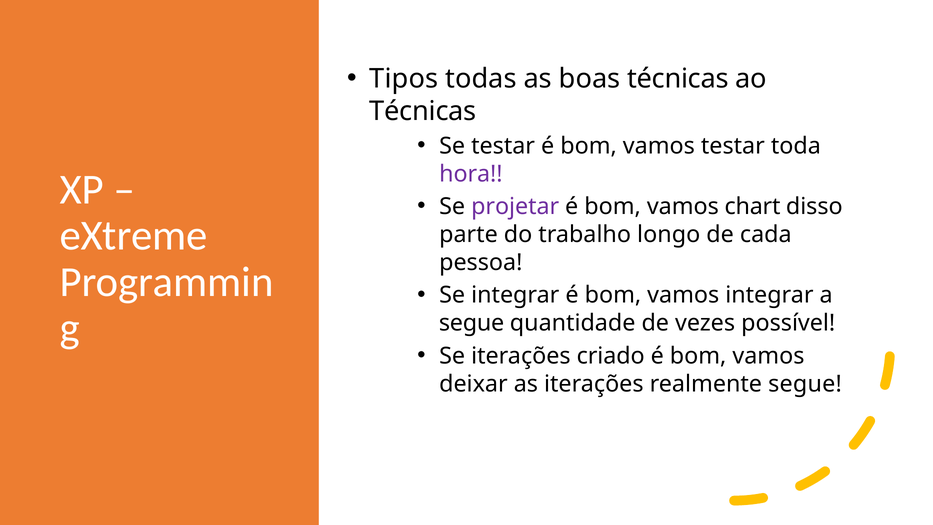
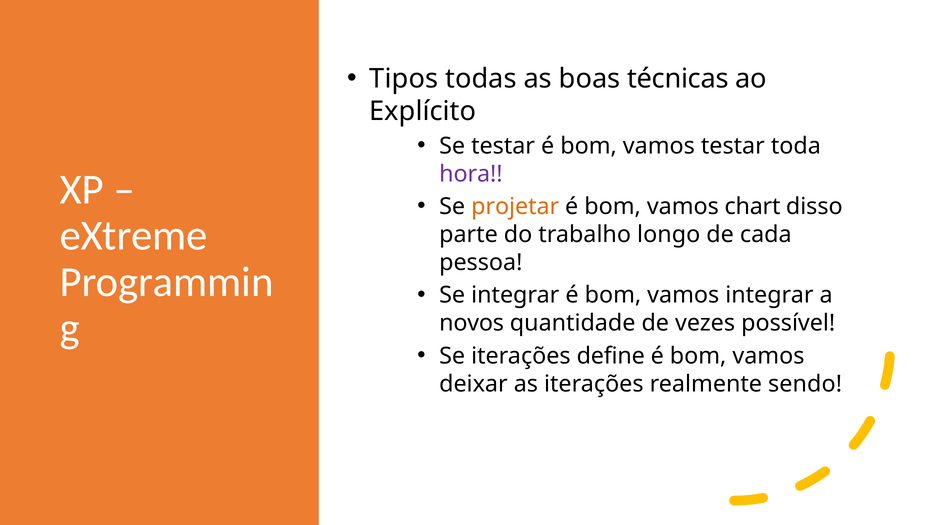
Técnicas at (423, 111): Técnicas -> Explícito
projetar colour: purple -> orange
segue at (472, 323): segue -> novos
criado: criado -> define
realmente segue: segue -> sendo
